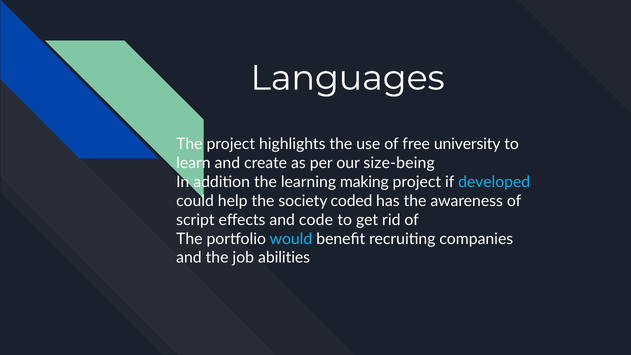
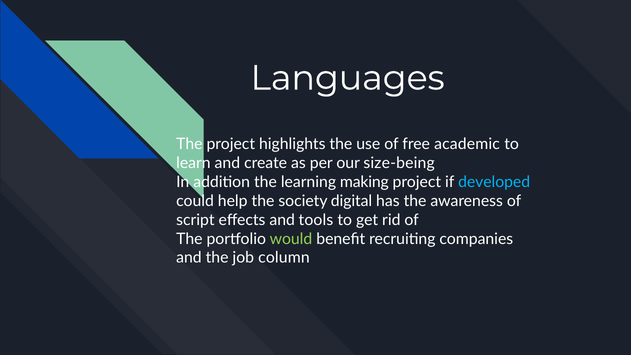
university: university -> academic
coded: coded -> digital
code: code -> tools
would colour: light blue -> light green
abilities: abilities -> column
